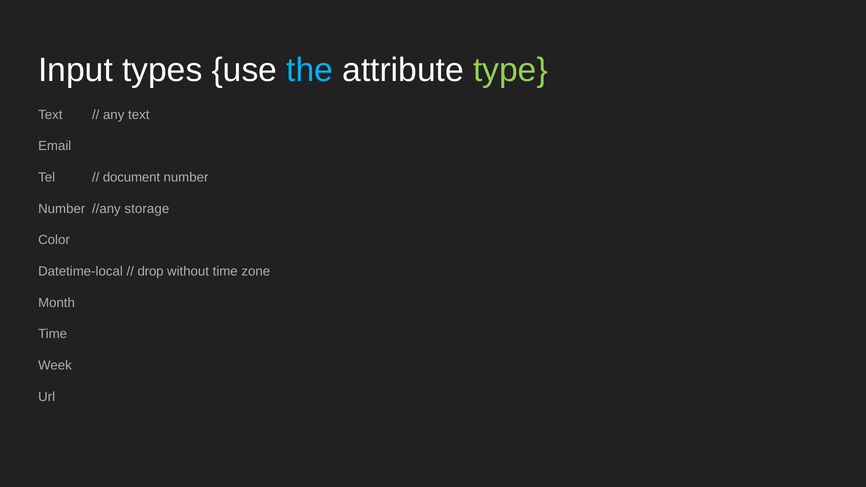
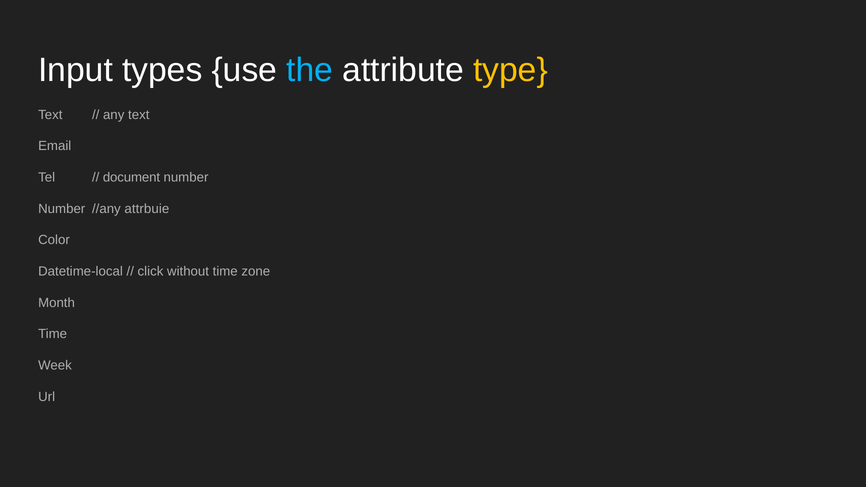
type colour: light green -> yellow
storage: storage -> attrbuie
drop: drop -> click
